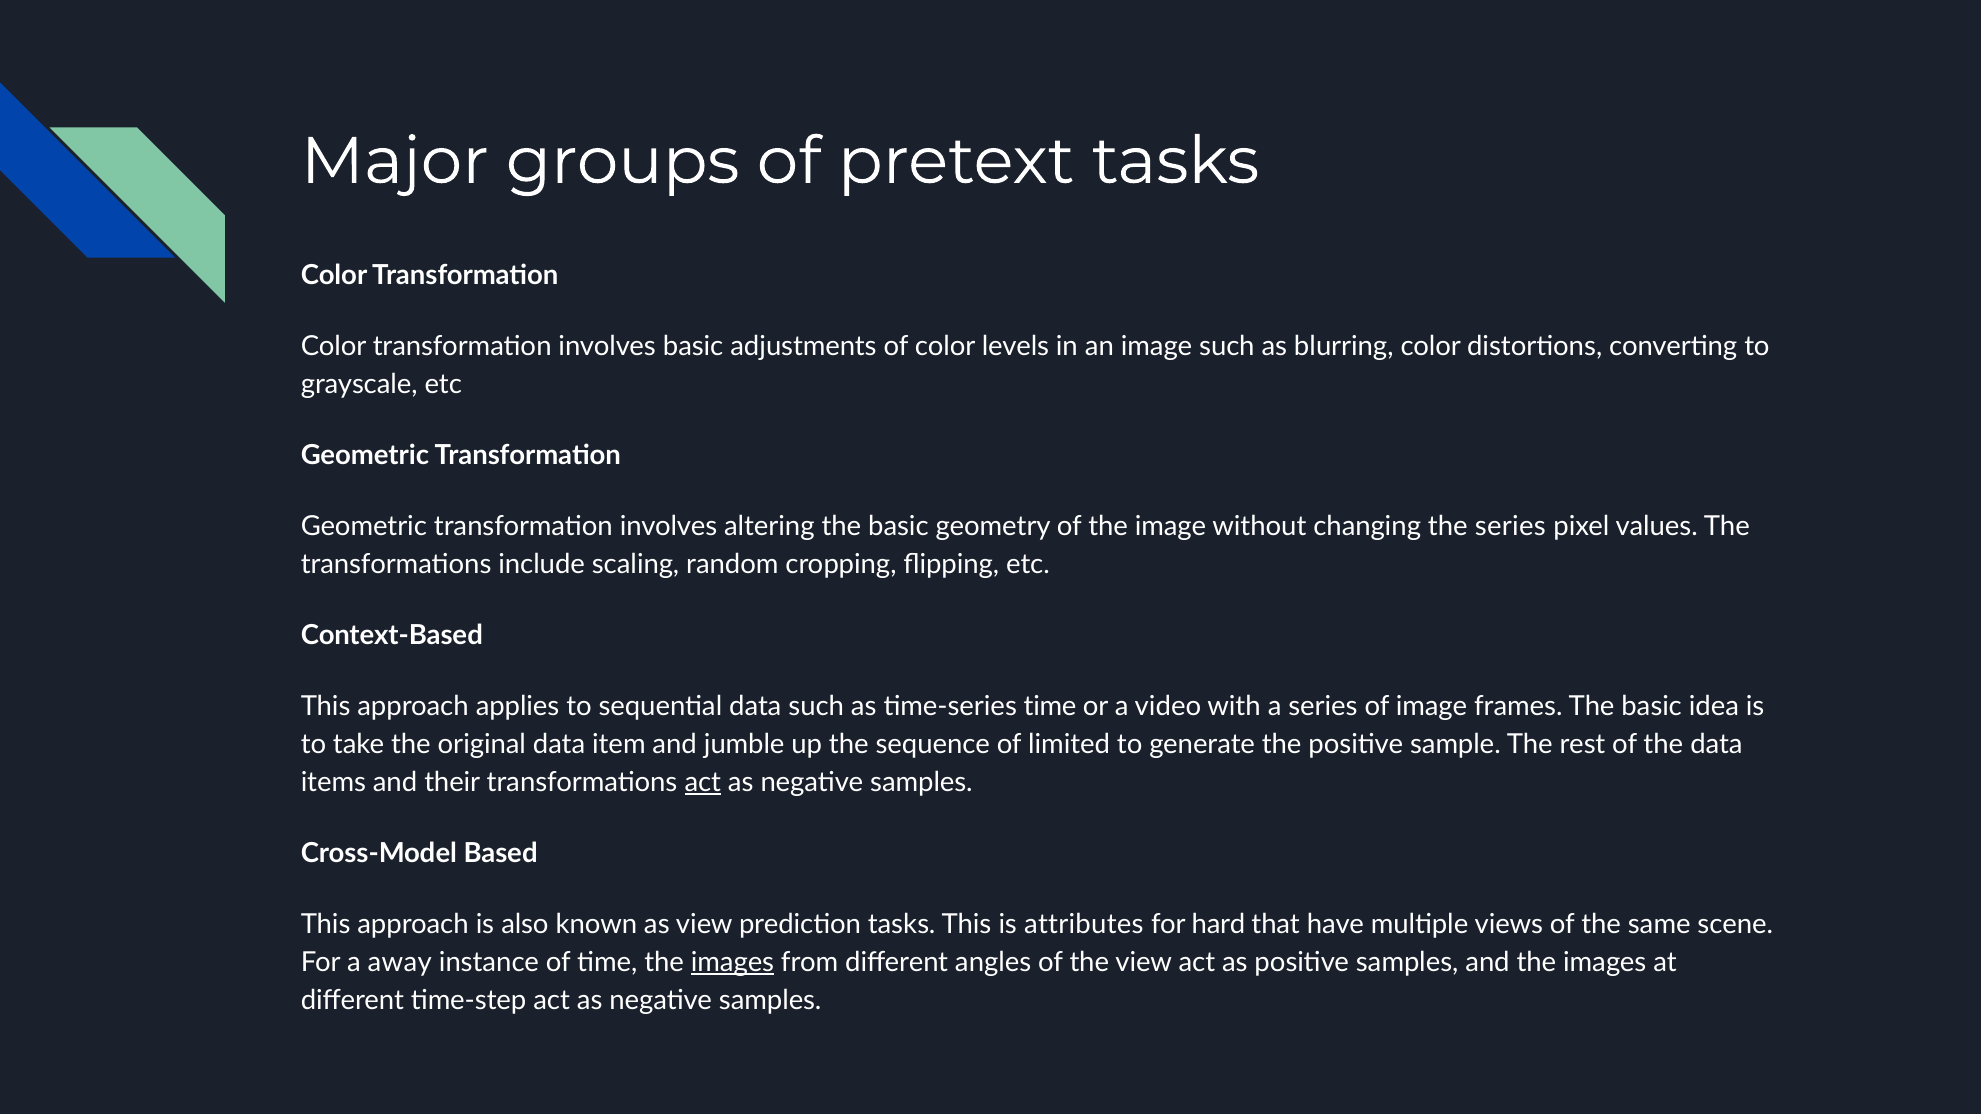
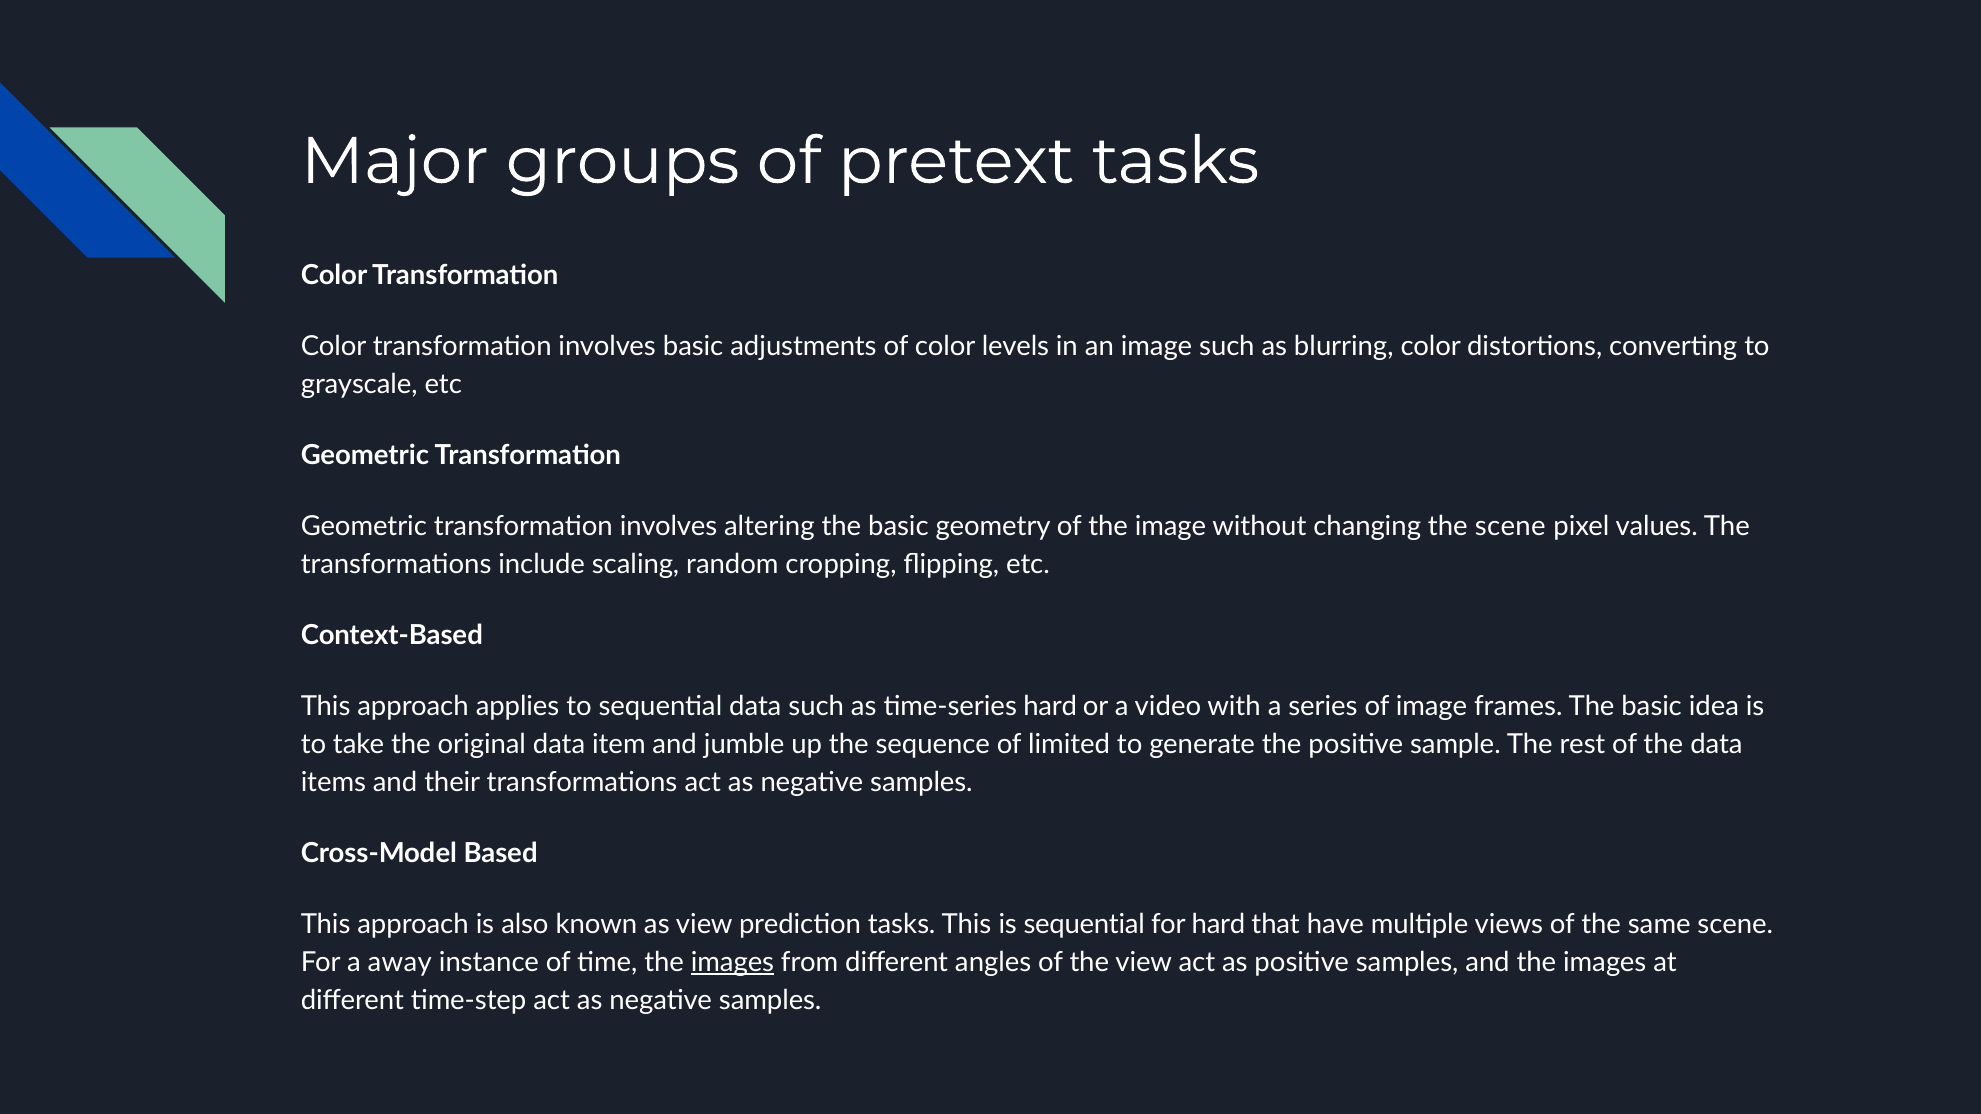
the series: series -> scene
time-series time: time -> hard
act at (703, 782) underline: present -> none
is attributes: attributes -> sequential
